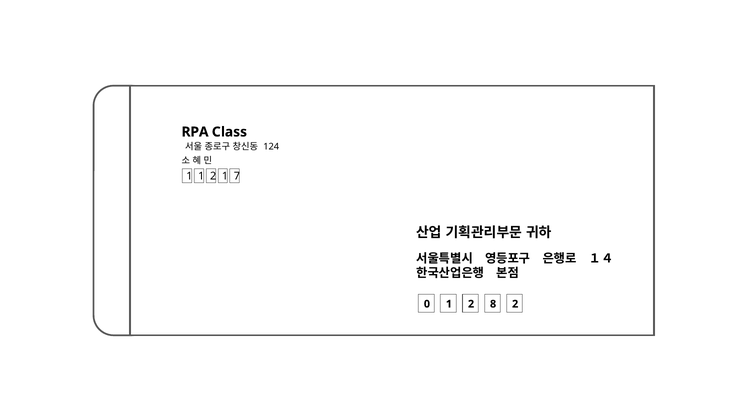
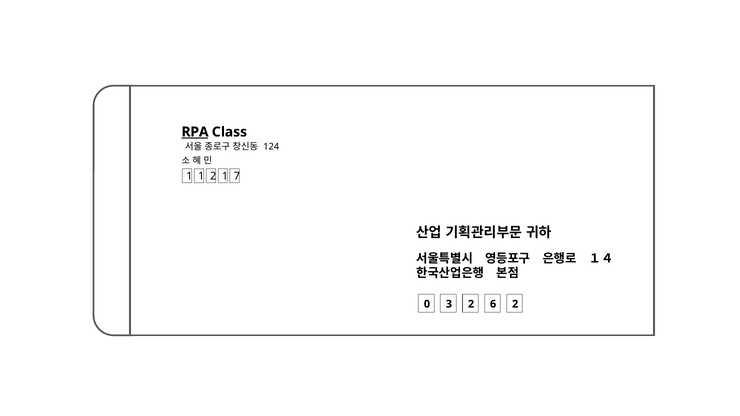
RPA underline: none -> present
0 1: 1 -> 3
8: 8 -> 6
